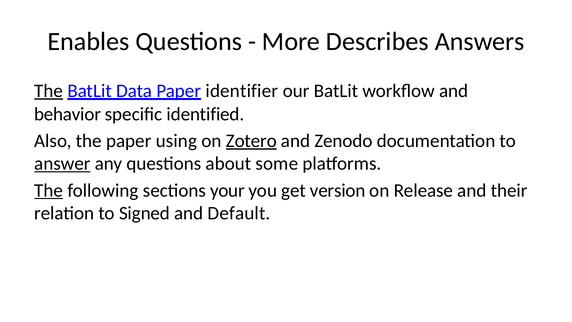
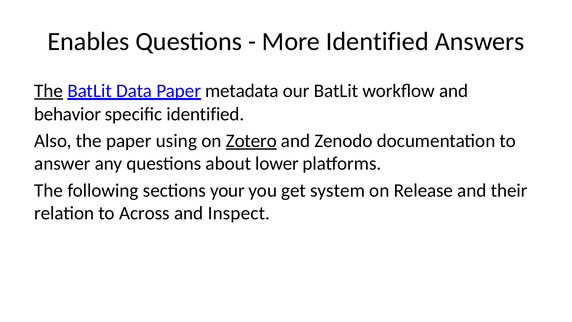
More Describes: Describes -> Identified
identifier: identifier -> metadata
answer underline: present -> none
some: some -> lower
The at (49, 190) underline: present -> none
version: version -> system
Signed: Signed -> Across
Default: Default -> Inspect
